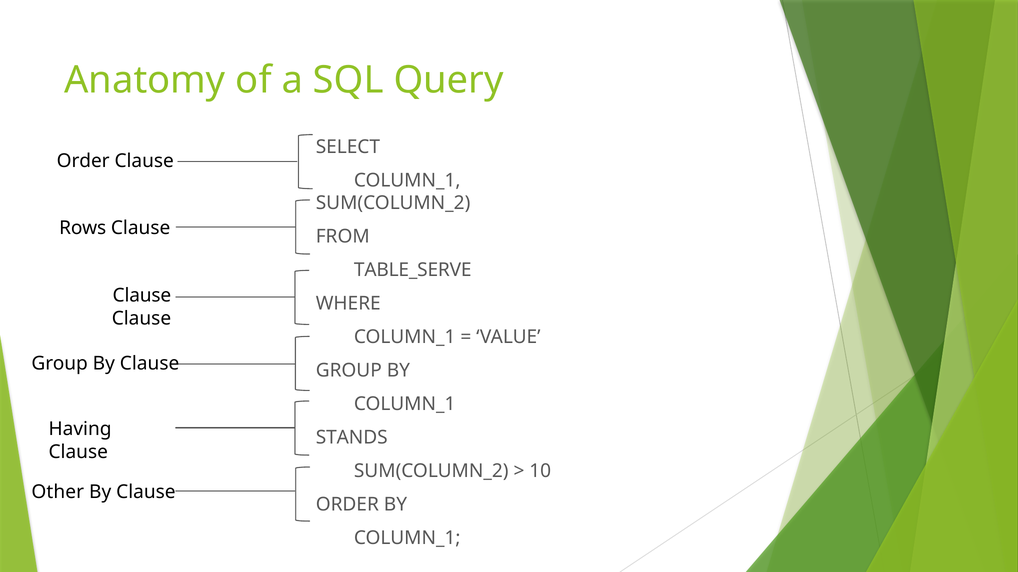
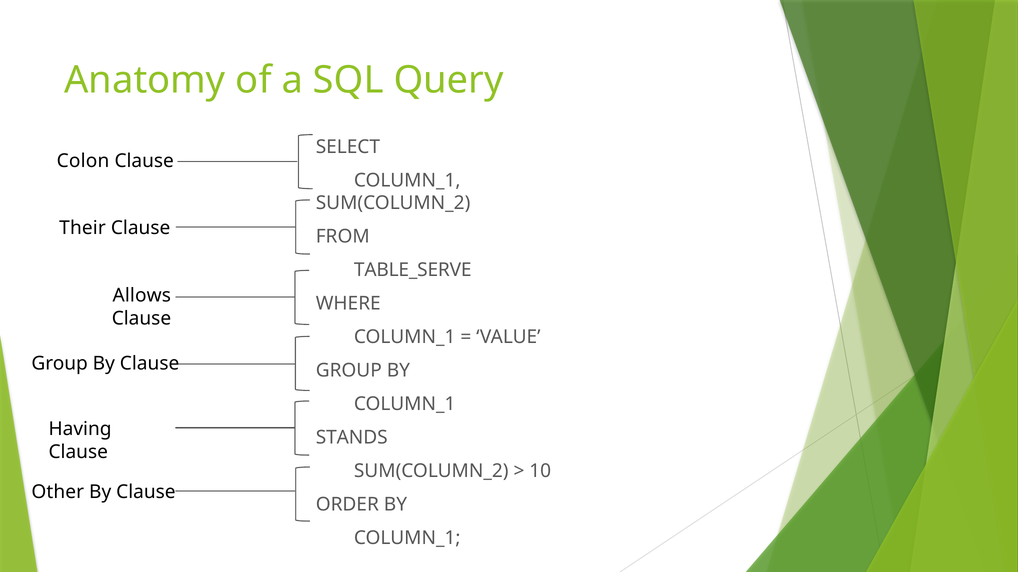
Order at (83, 161): Order -> Colon
Rows: Rows -> Their
Clause at (142, 296): Clause -> Allows
